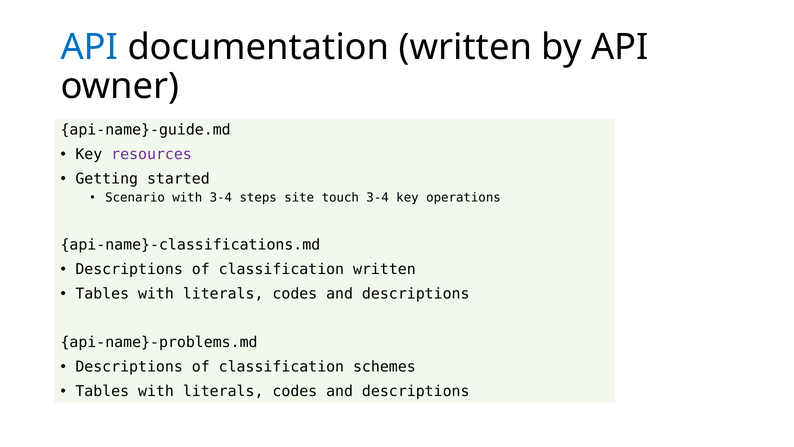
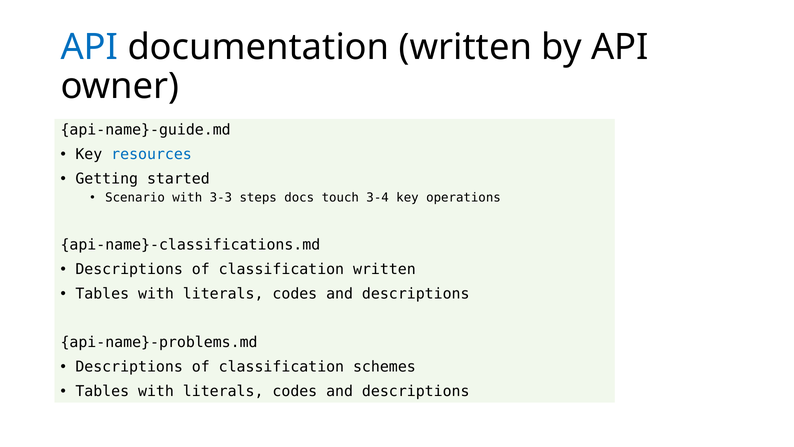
resources colour: purple -> blue
with 3-4: 3-4 -> 3-3
site: site -> docs
